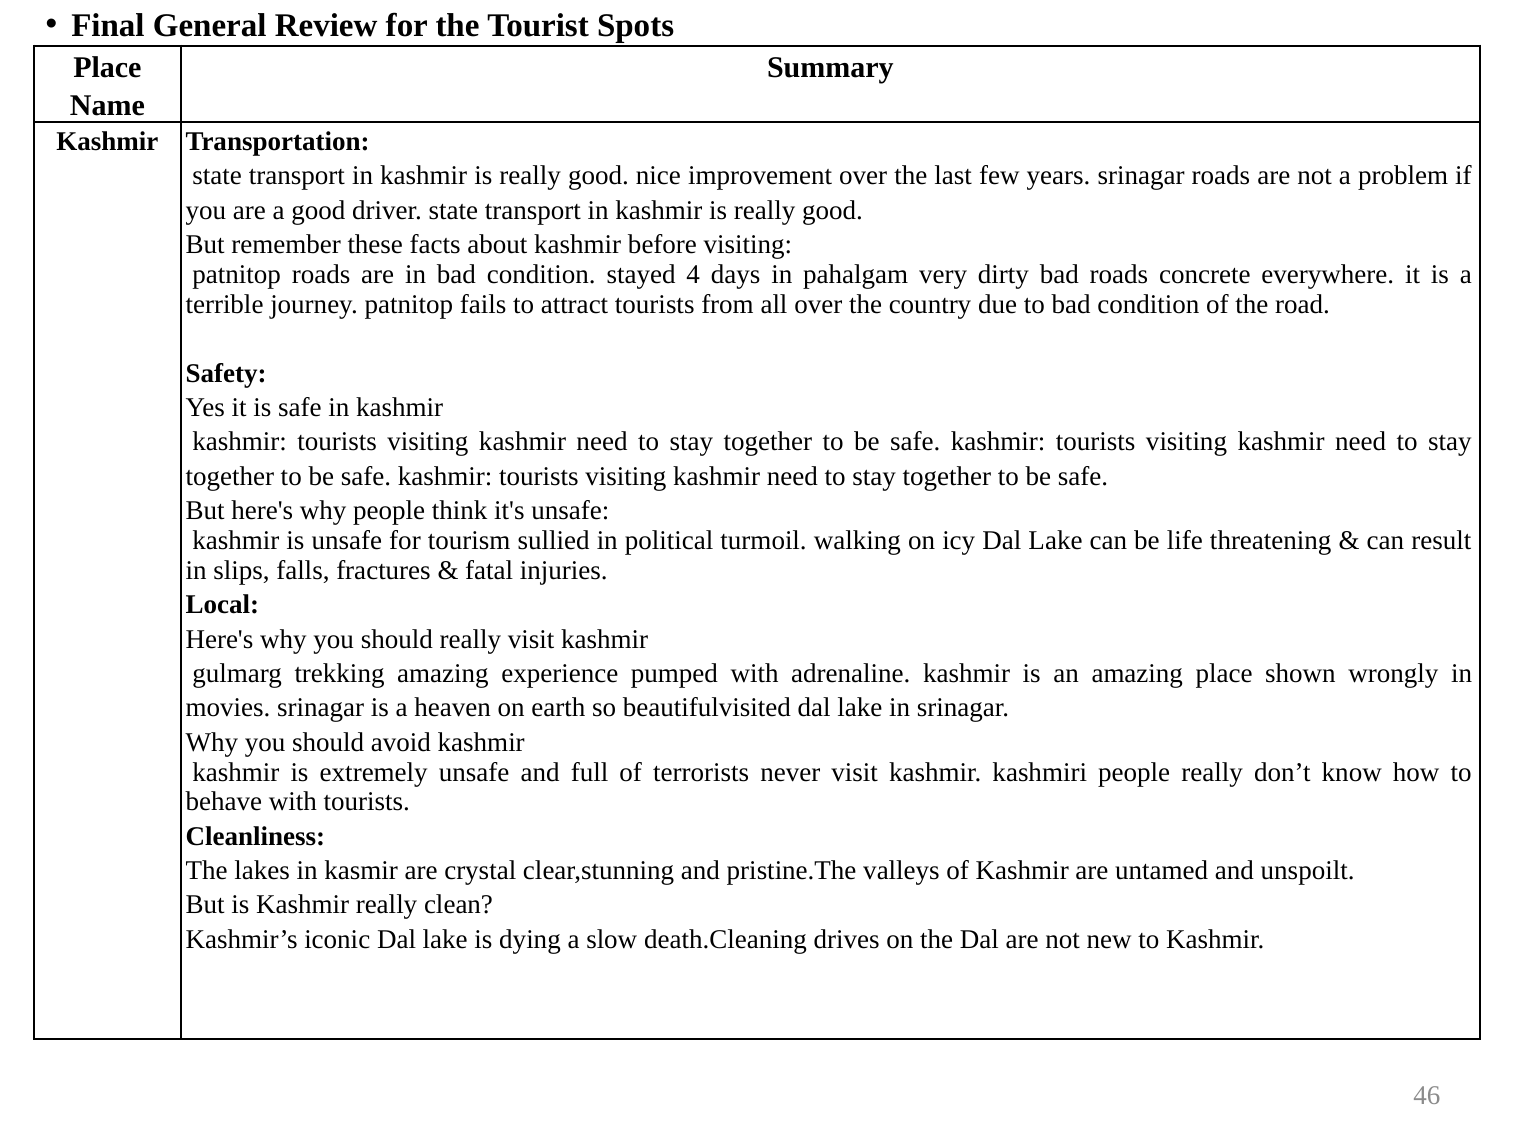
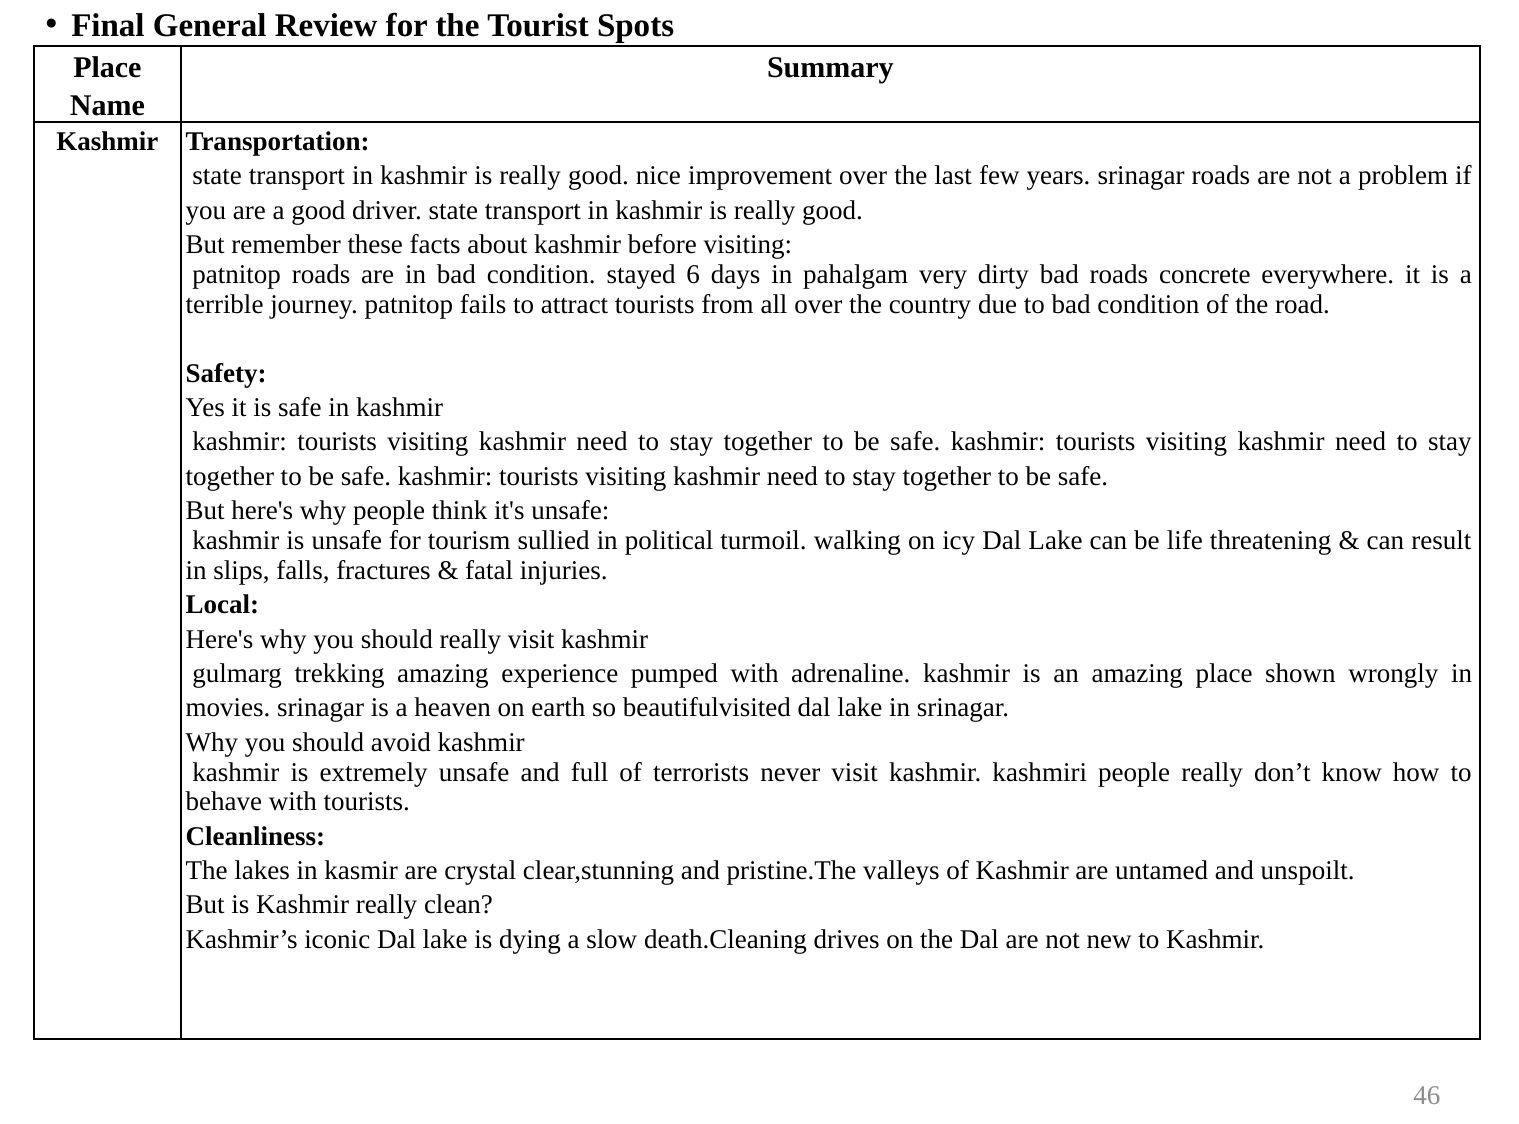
4: 4 -> 6
